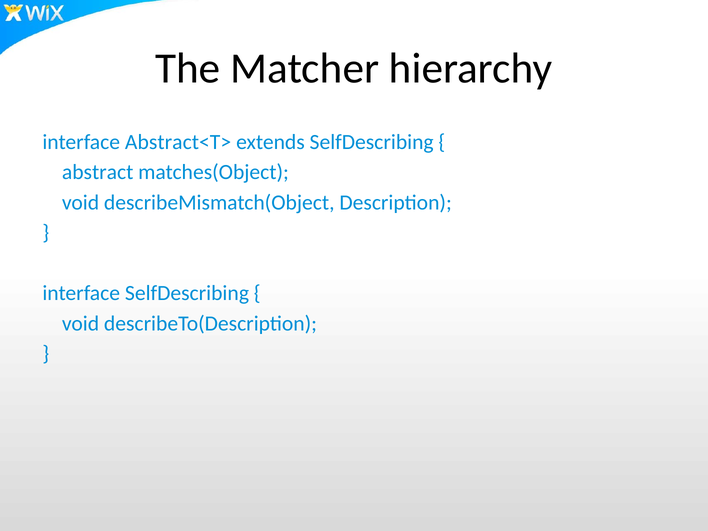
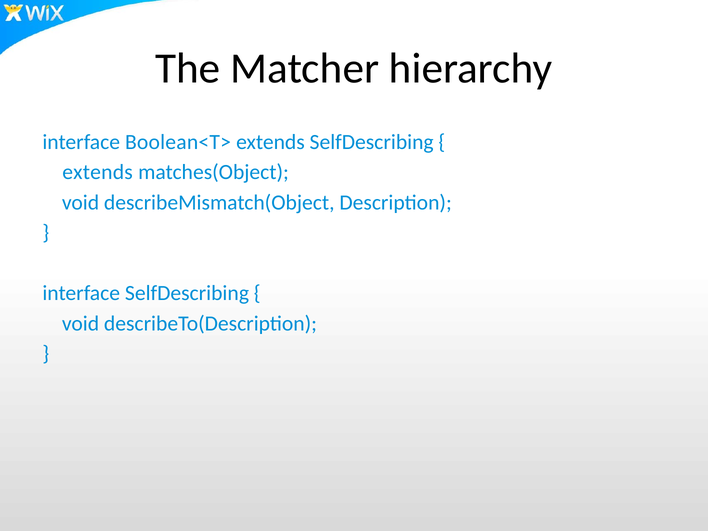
Abstract<T>: Abstract<T> -> Boolean<T>
abstract at (98, 172): abstract -> extends
